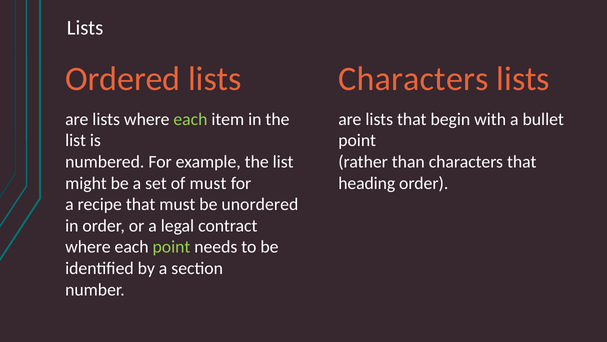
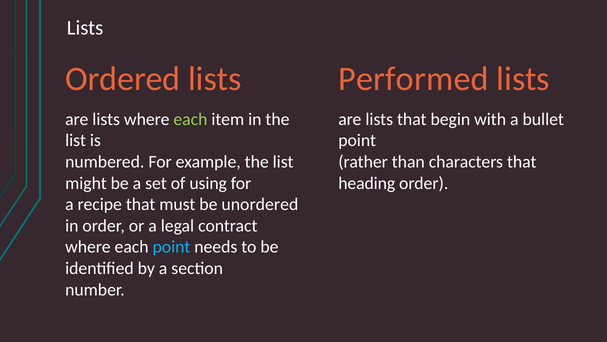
Characters at (413, 79): Characters -> Performed
of must: must -> using
point at (171, 247) colour: light green -> light blue
